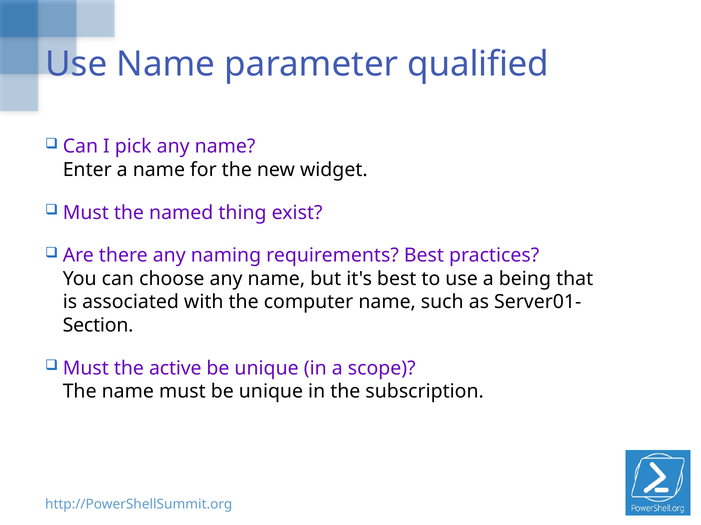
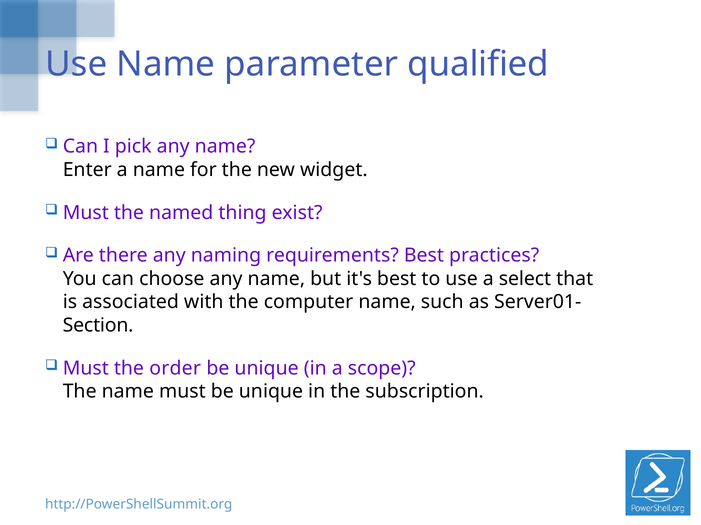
being: being -> select
active: active -> order
